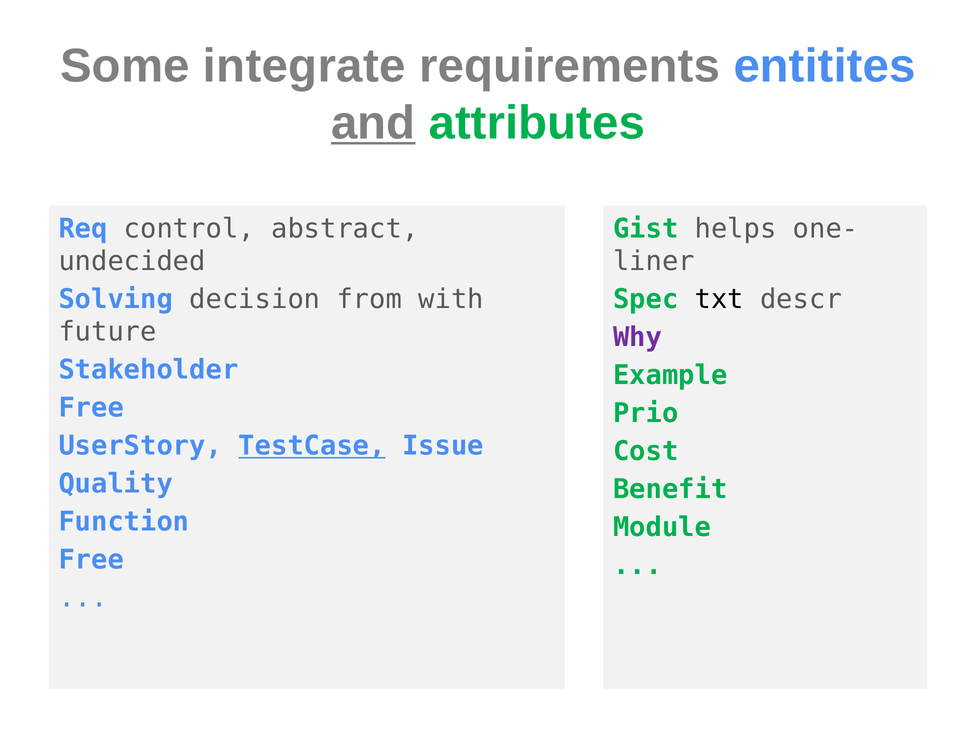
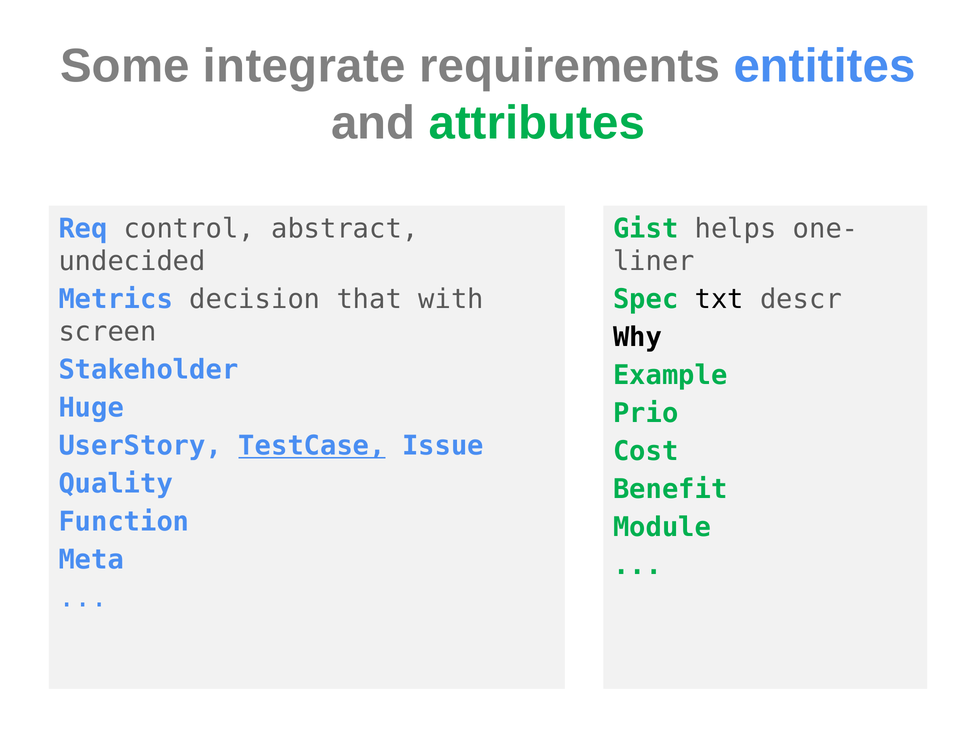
and underline: present -> none
Solving: Solving -> Metrics
from: from -> that
future: future -> screen
Why colour: purple -> black
Free at (91, 408): Free -> Huge
Free at (91, 560): Free -> Meta
